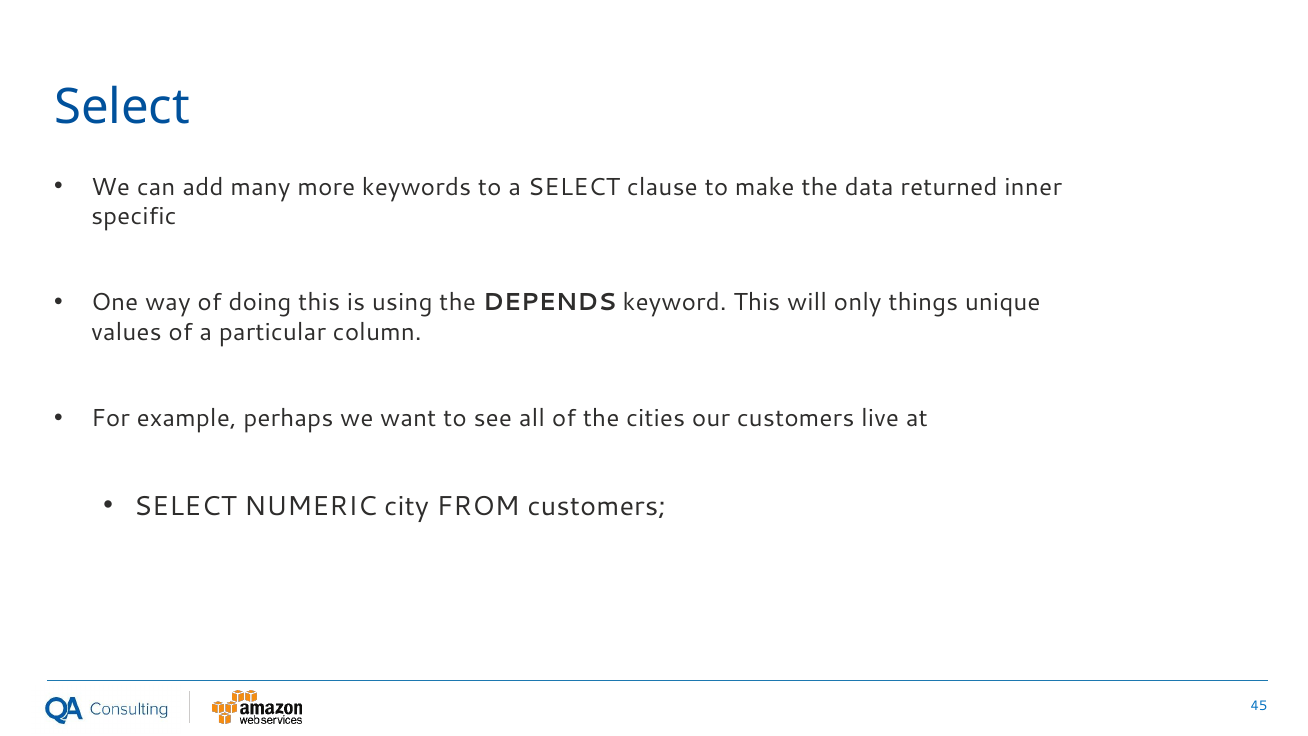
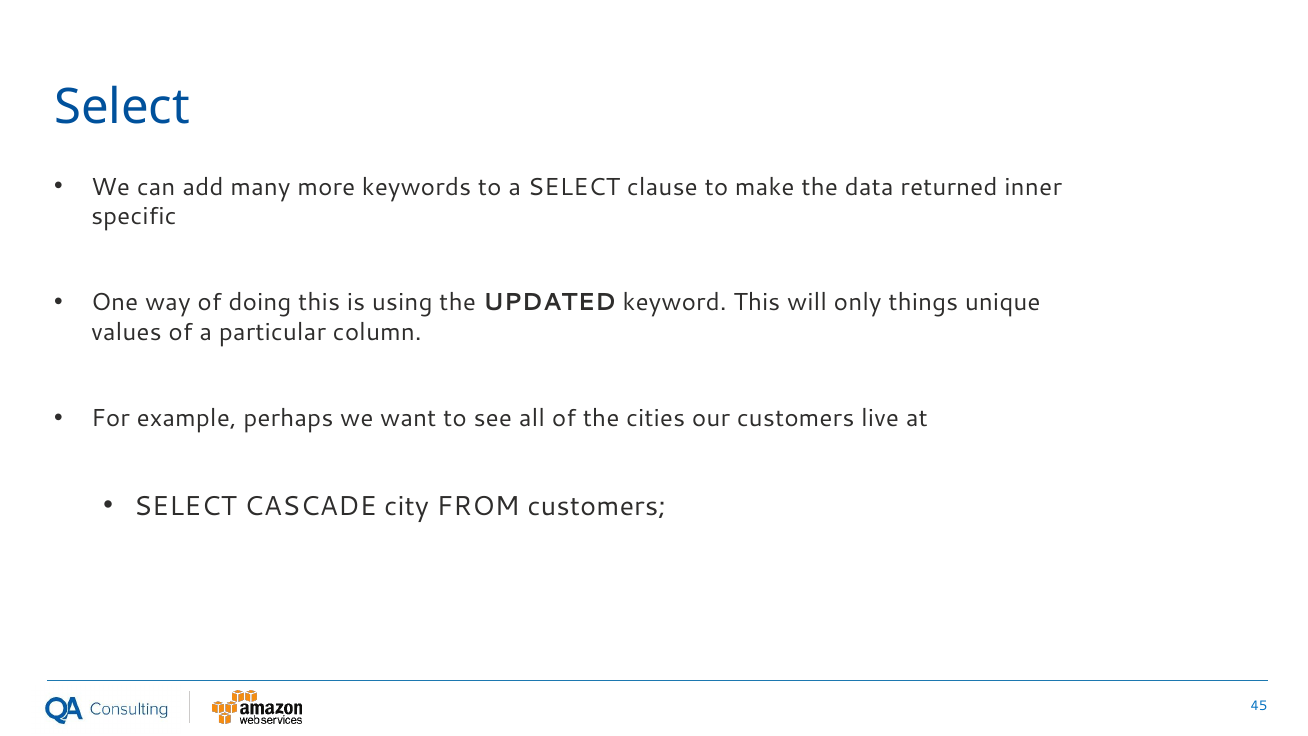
DEPENDS: DEPENDS -> UPDATED
NUMERIC: NUMERIC -> CASCADE
